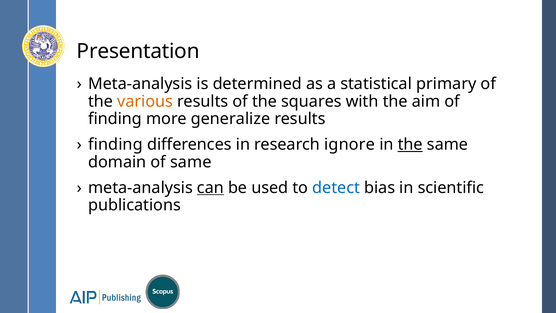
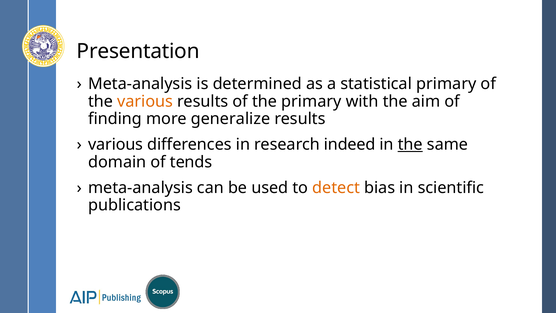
the squares: squares -> primary
finding at (115, 144): finding -> various
ignore: ignore -> indeed
of same: same -> tends
can underline: present -> none
detect colour: blue -> orange
